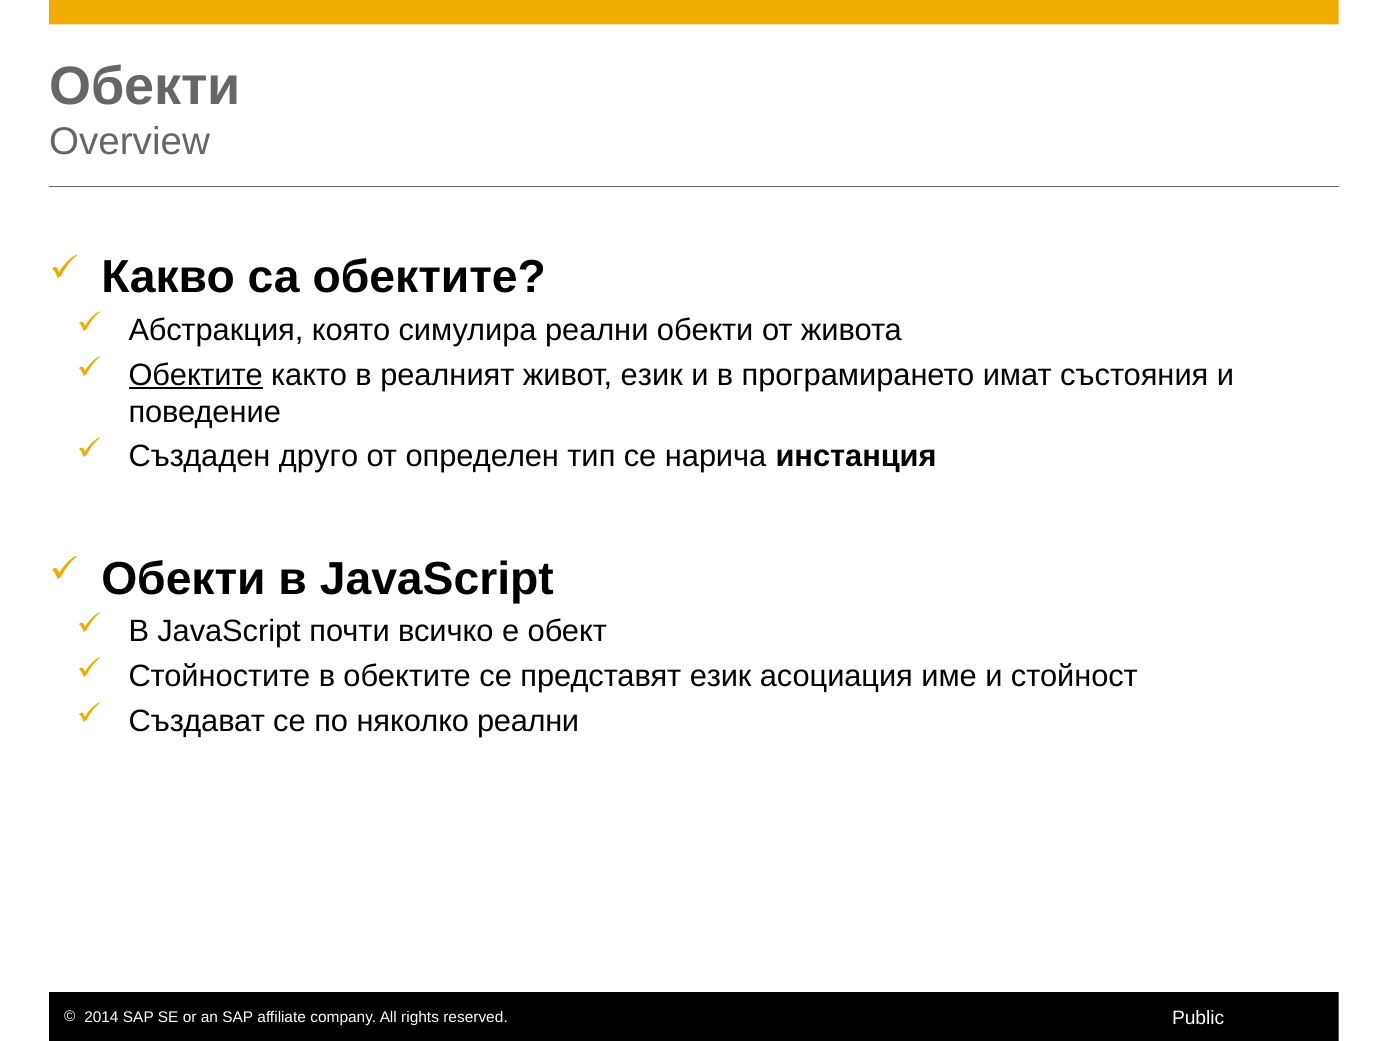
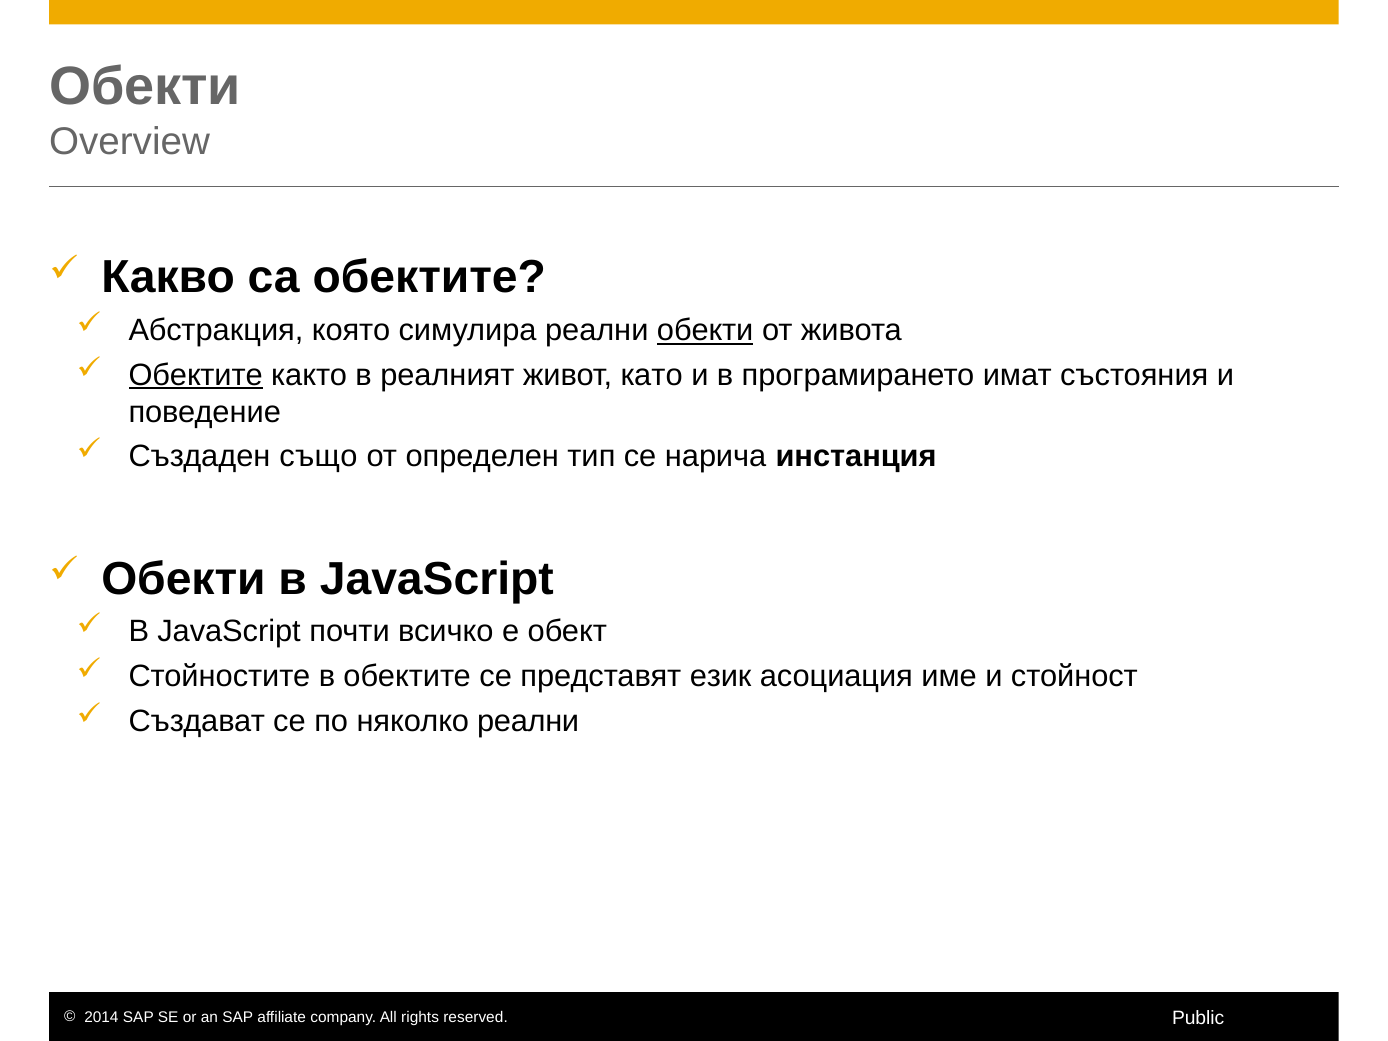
обекти at (705, 330) underline: none -> present
живот език: език -> като
друго: друго -> също
